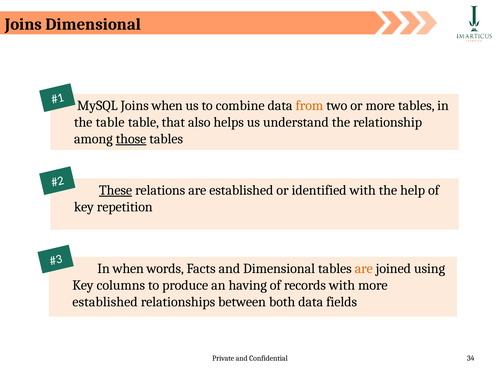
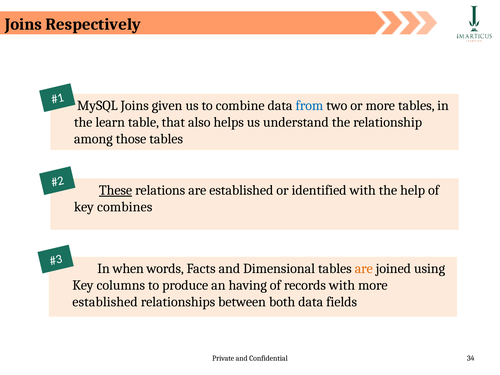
Joins Dimensional: Dimensional -> Respectively
Joins when: when -> given
from colour: orange -> blue
the table: table -> learn
those underline: present -> none
repetition: repetition -> combines
